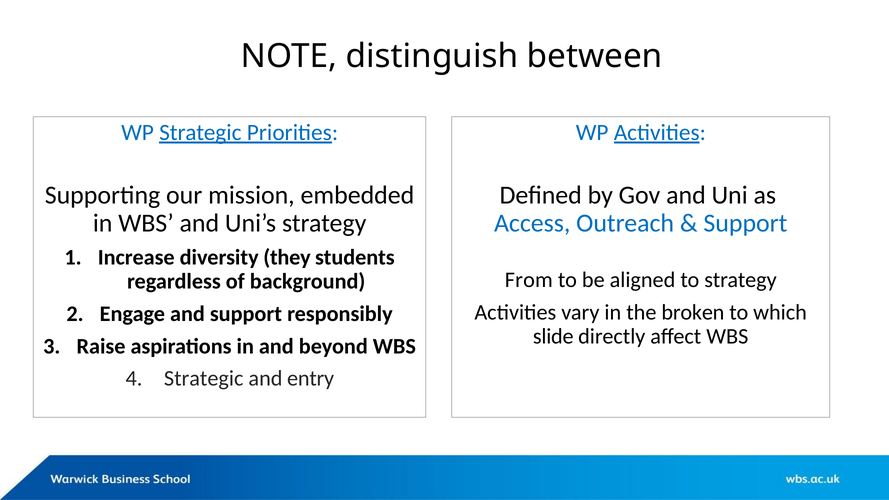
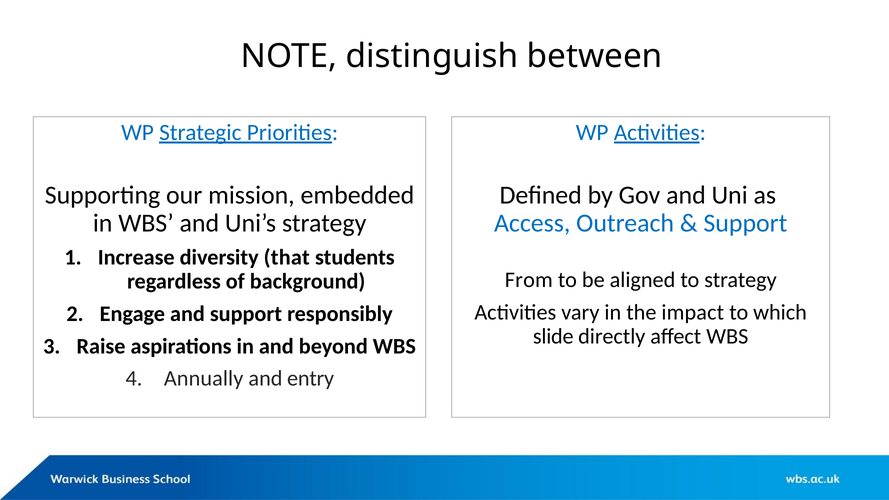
they: they -> that
broken: broken -> impact
Strategic at (204, 379): Strategic -> Annually
